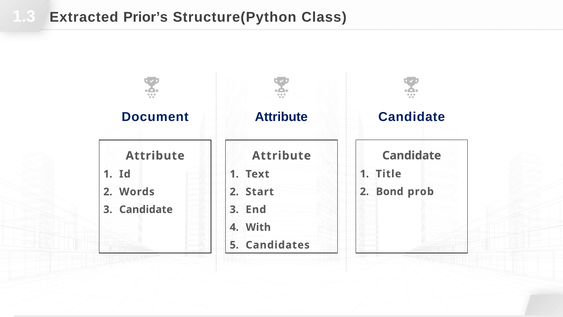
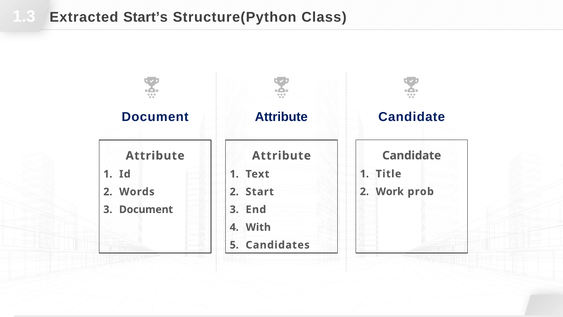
Prior’s: Prior’s -> Start’s
Bond: Bond -> Work
Candidate at (146, 209): Candidate -> Document
